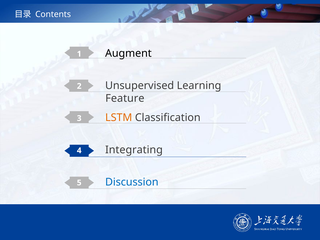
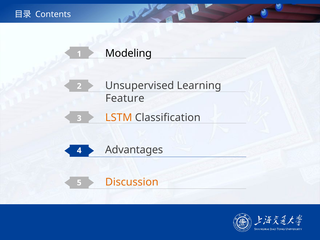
Augment: Augment -> Modeling
Integrating: Integrating -> Advantages
Discussion colour: blue -> orange
